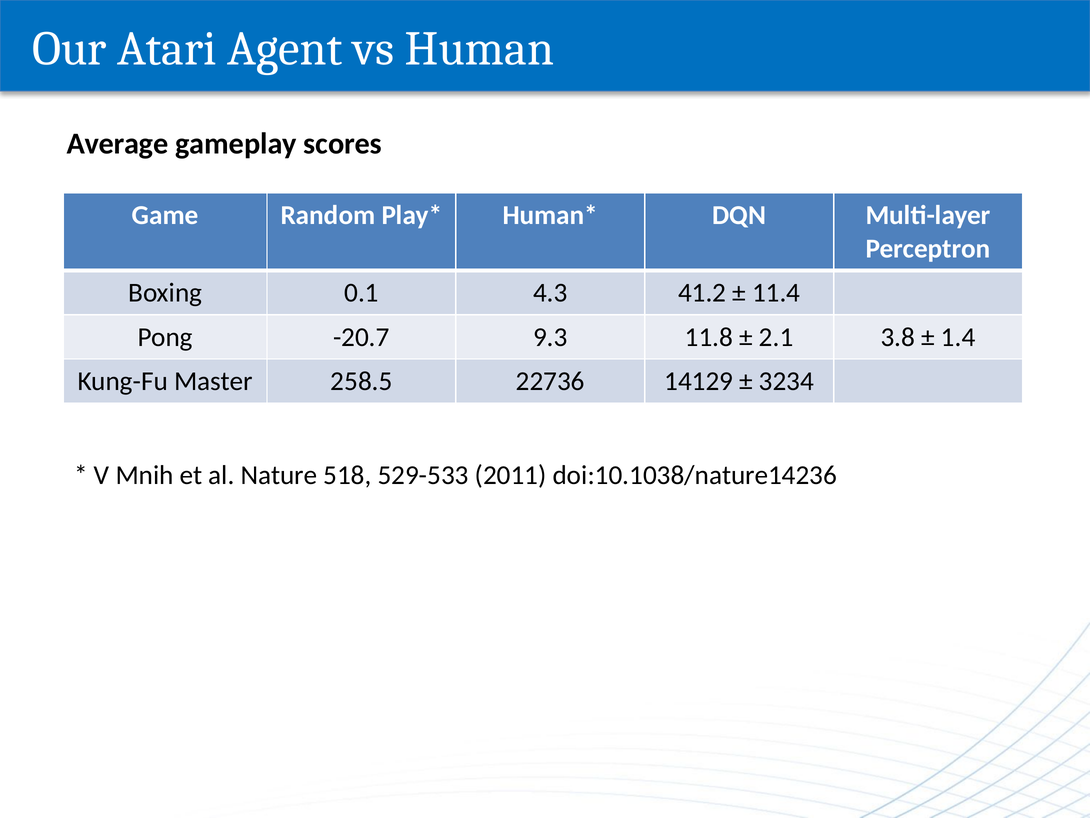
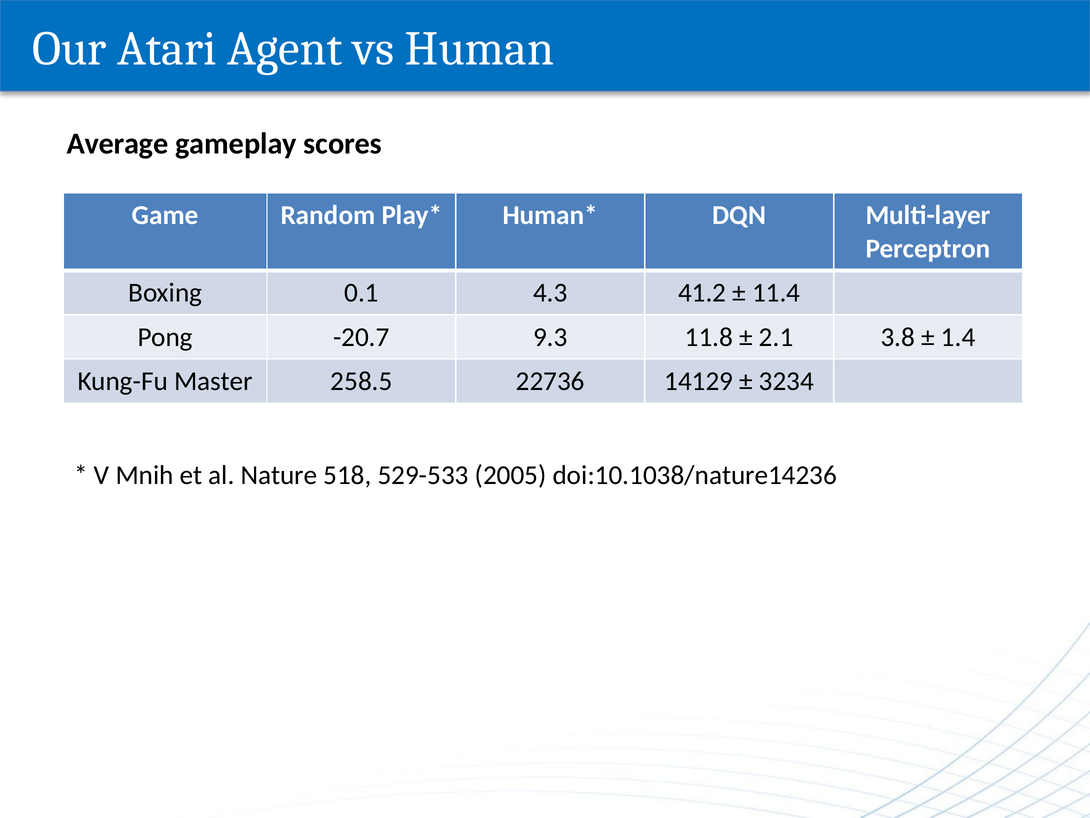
2011: 2011 -> 2005
